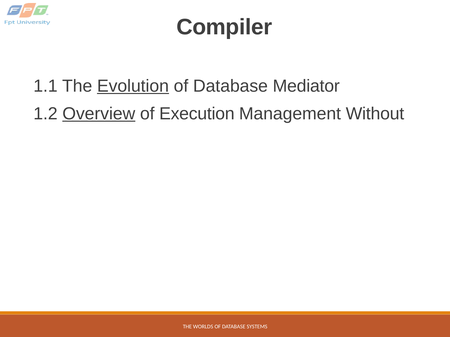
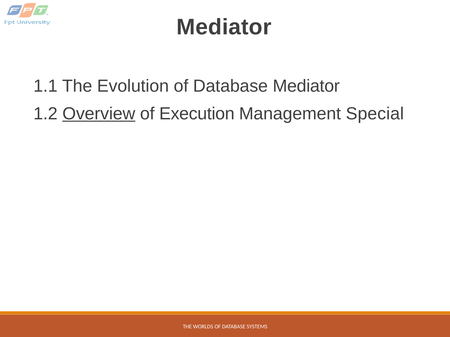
Compiler at (224, 27): Compiler -> Mediator
Evolution underline: present -> none
Without: Without -> Special
